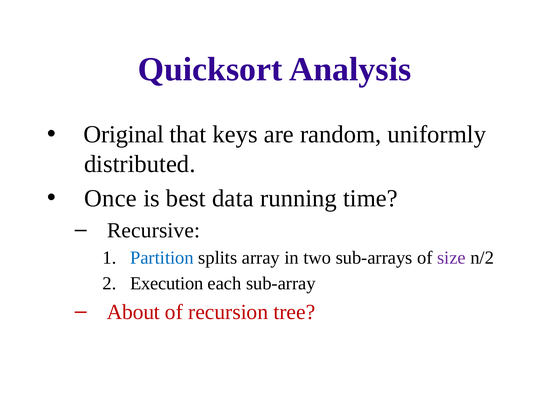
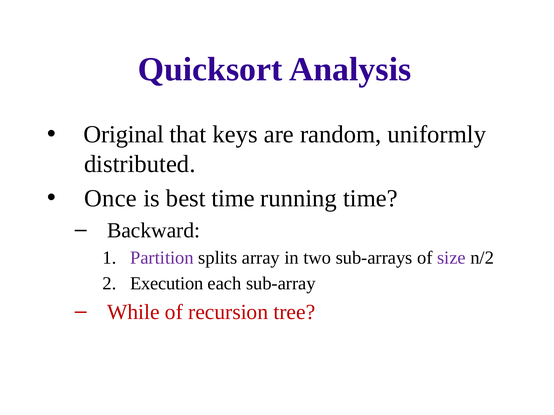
best data: data -> time
Recursive: Recursive -> Backward
Partition colour: blue -> purple
About: About -> While
